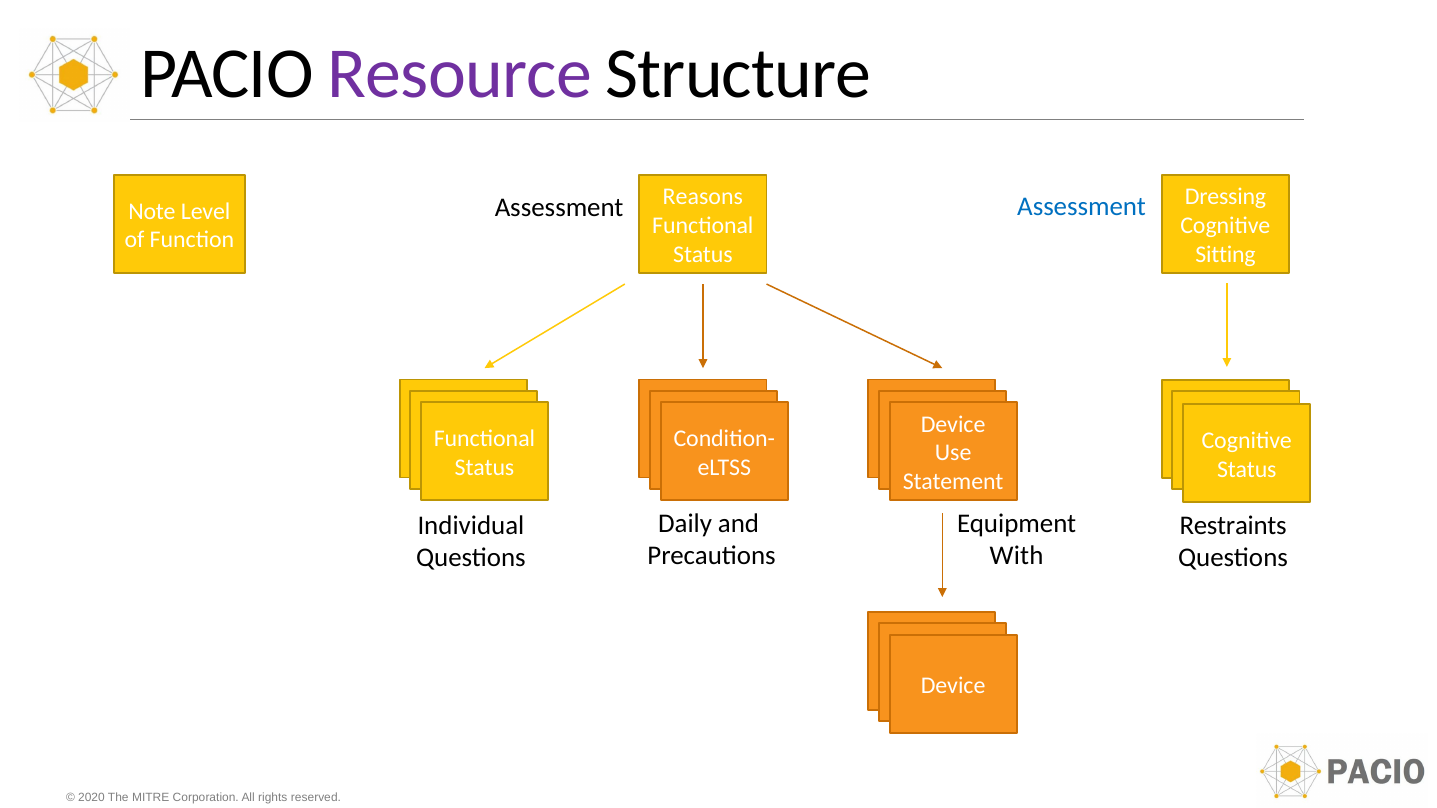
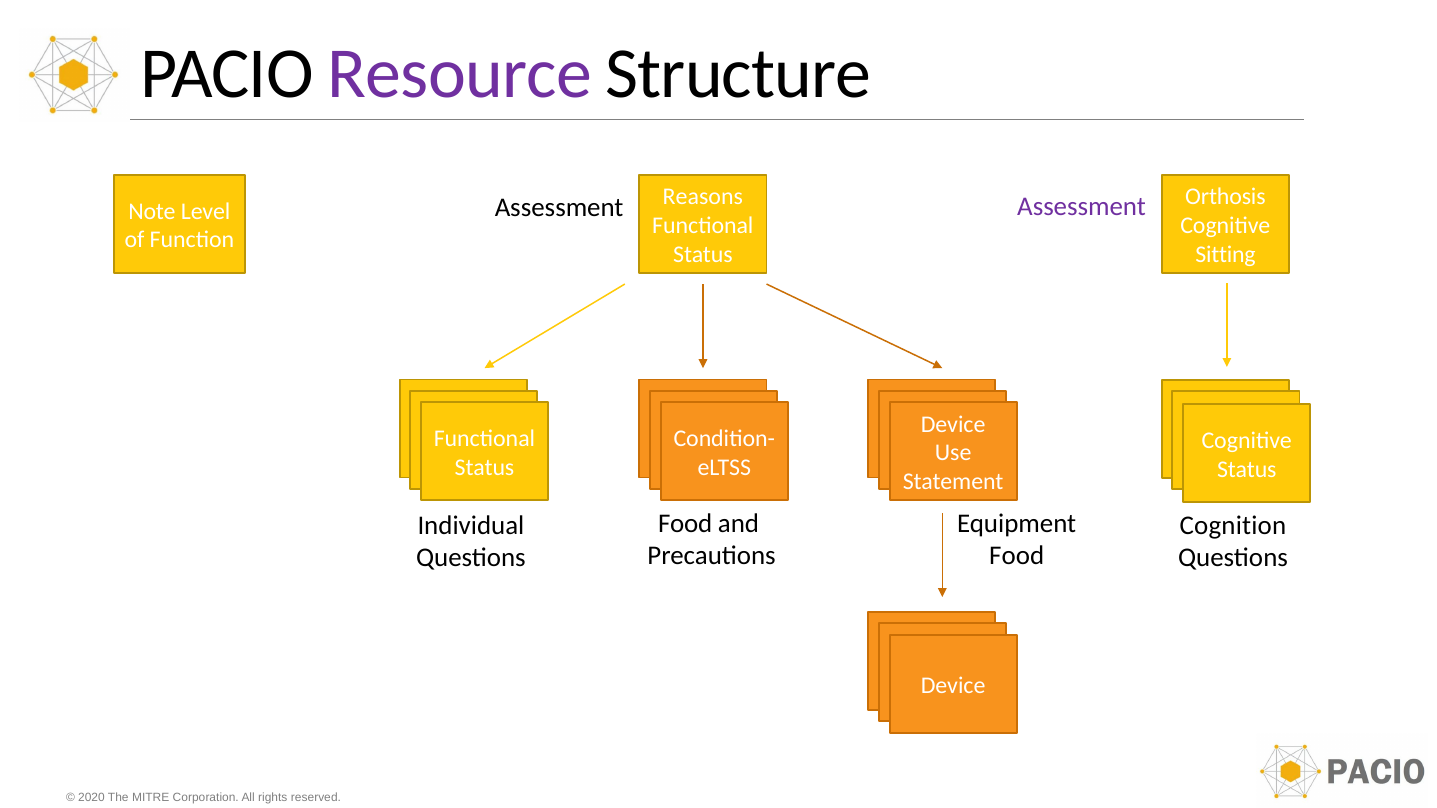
Dressing: Dressing -> Orthosis
Assessment at (1082, 206) colour: blue -> purple
Daily at (685, 524): Daily -> Food
Restraints: Restraints -> Cognition
With at (1017, 556): With -> Food
